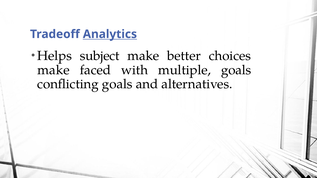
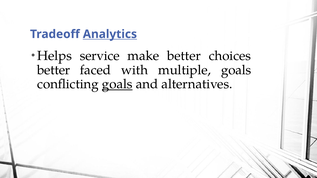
subject: subject -> service
make at (53, 70): make -> better
goals at (117, 84) underline: none -> present
